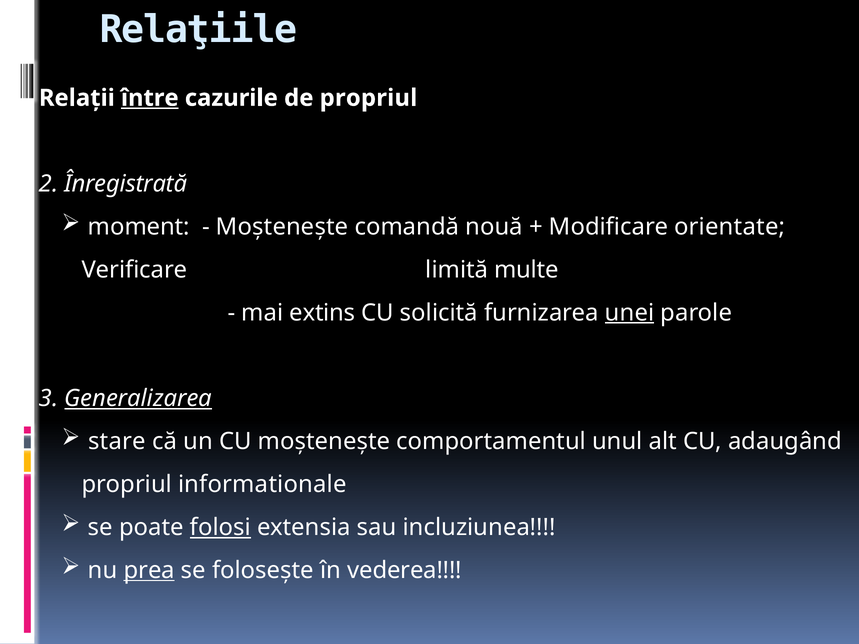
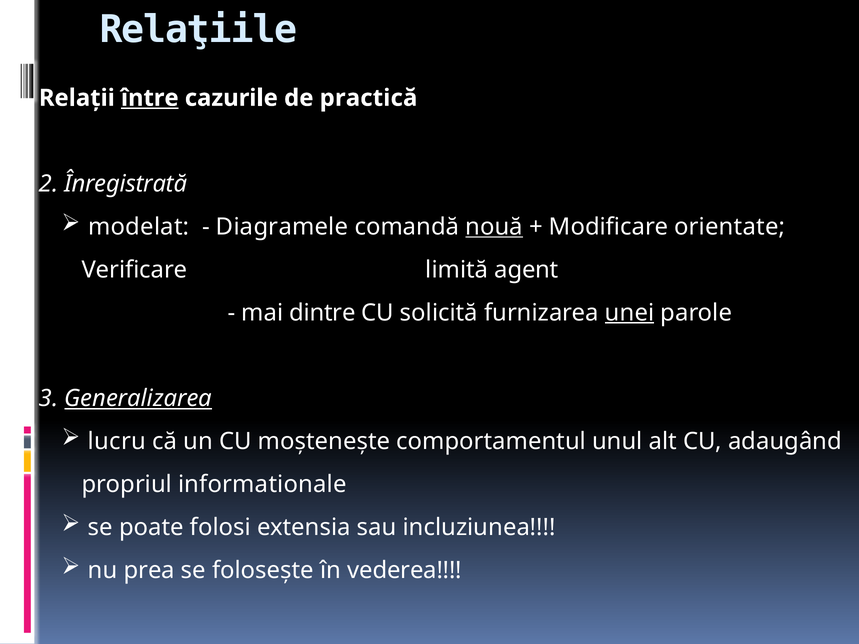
de propriul: propriul -> practică
moment: moment -> modelat
Moşteneşte at (282, 227): Moşteneşte -> Diagramele
nouă underline: none -> present
multe: multe -> agent
extins: extins -> dintre
stare: stare -> lucru
folosi underline: present -> none
prea underline: present -> none
